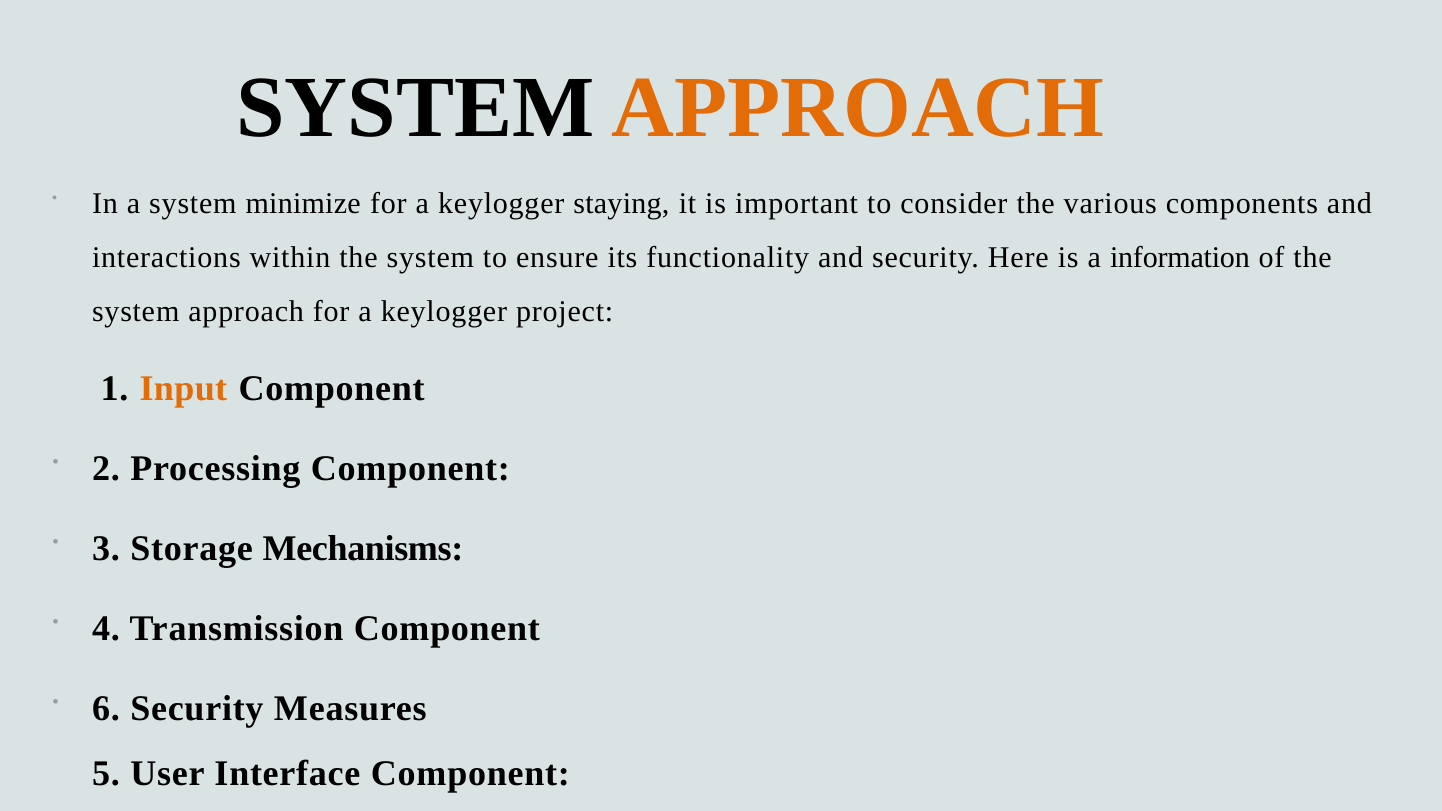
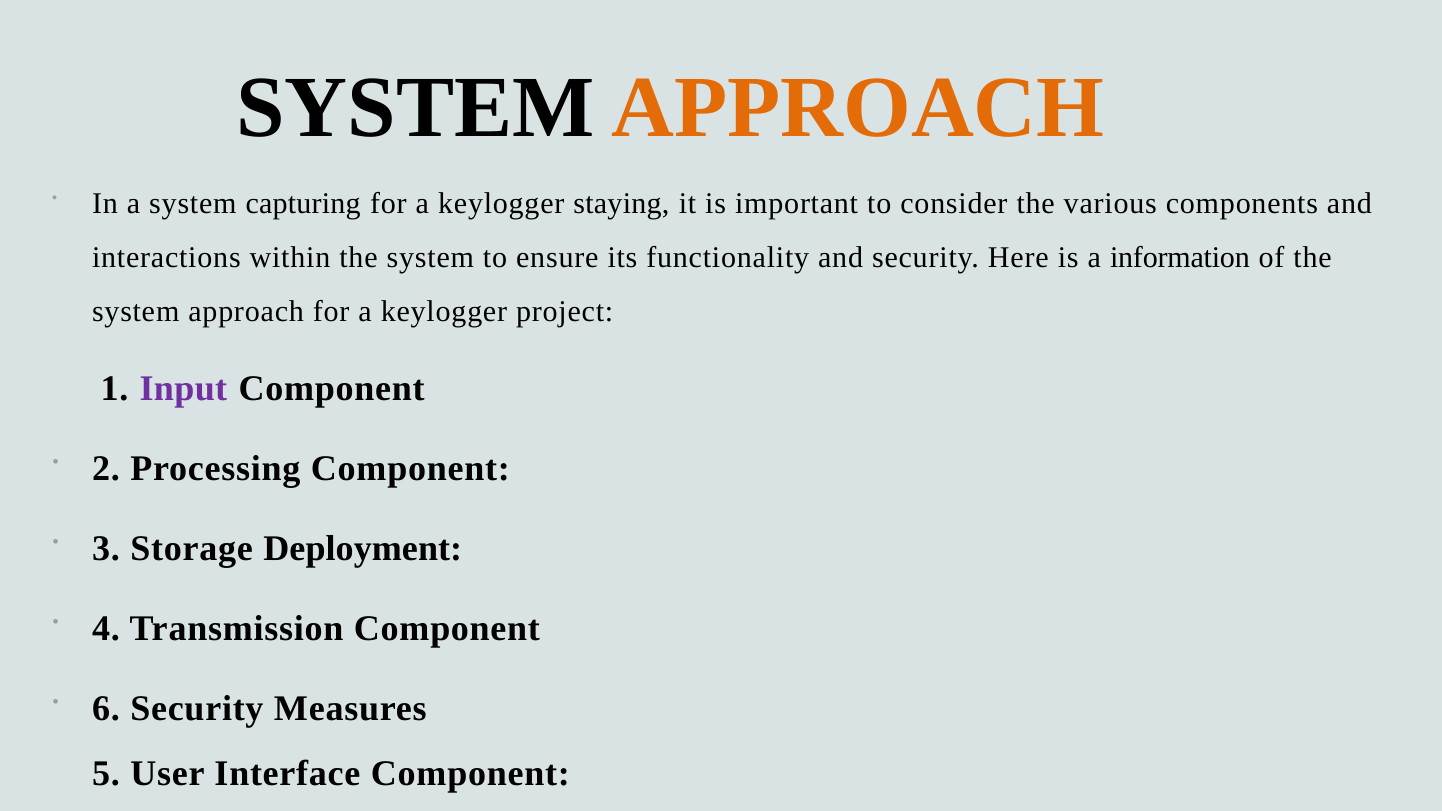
minimize: minimize -> capturing
Input colour: orange -> purple
Mechanisms: Mechanisms -> Deployment
